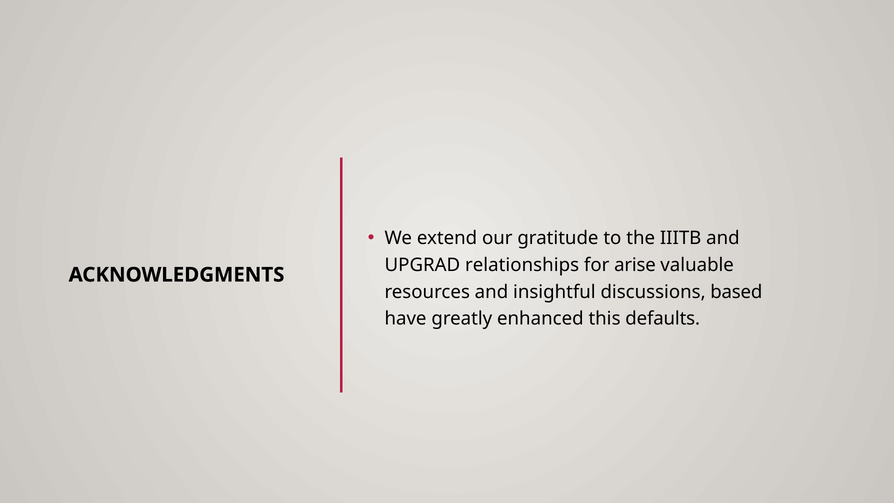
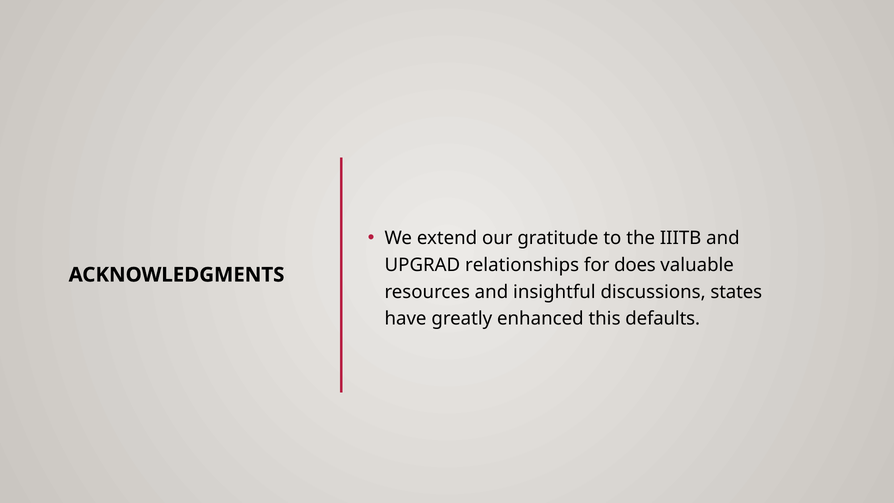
arise: arise -> does
based: based -> states
